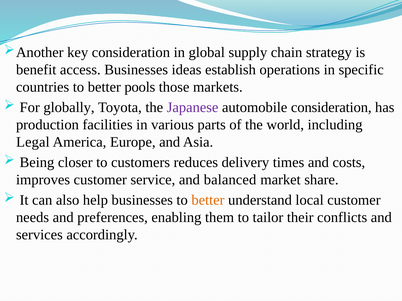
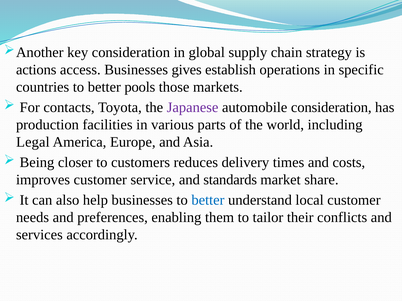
benefit: benefit -> actions
ideas: ideas -> gives
globally: globally -> contacts
balanced: balanced -> standards
better at (208, 200) colour: orange -> blue
